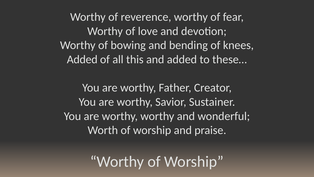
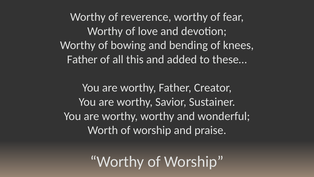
Added at (82, 59): Added -> Father
